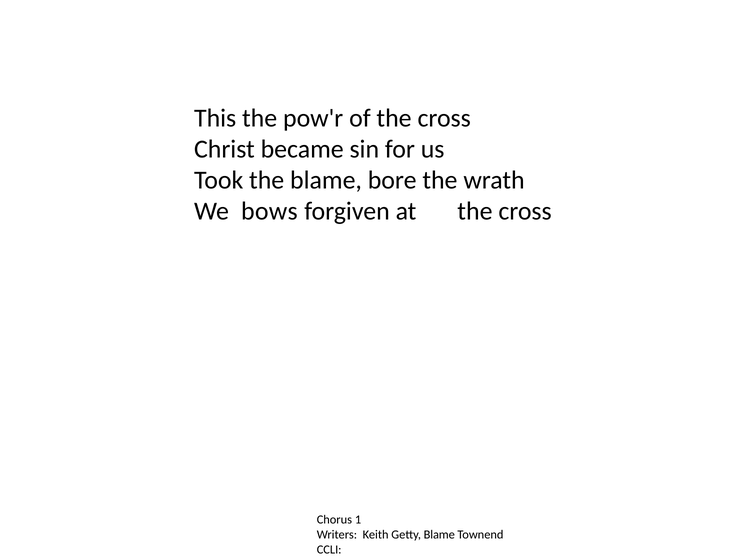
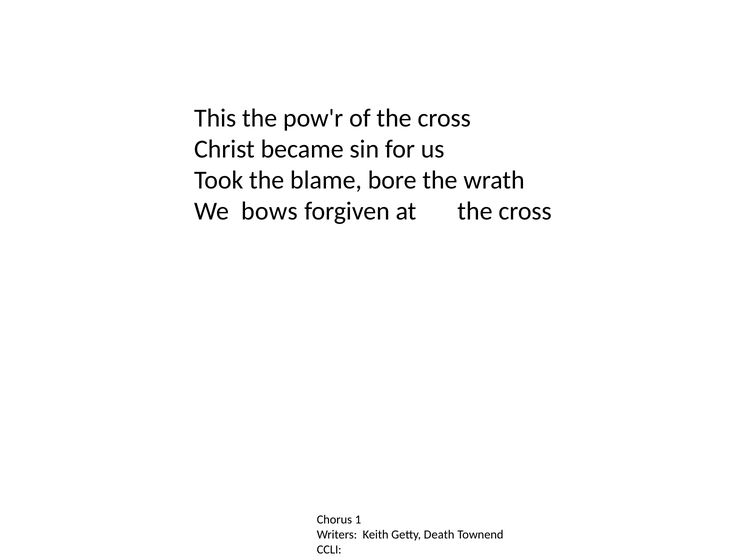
Getty Blame: Blame -> Death
